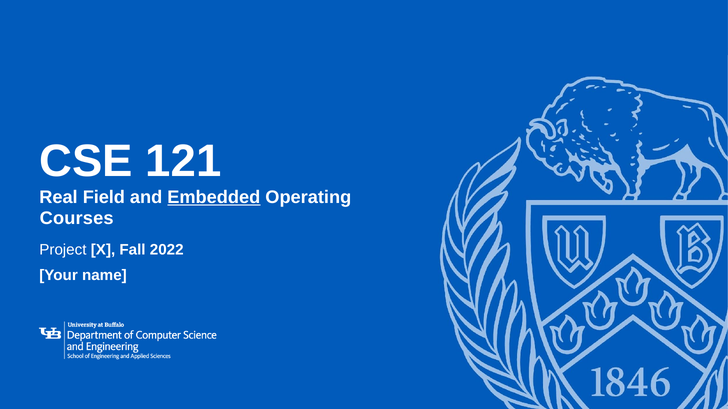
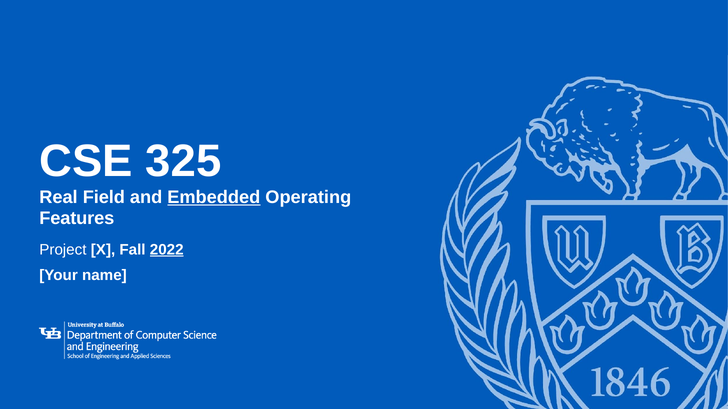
121: 121 -> 325
Courses: Courses -> Features
2022 underline: none -> present
